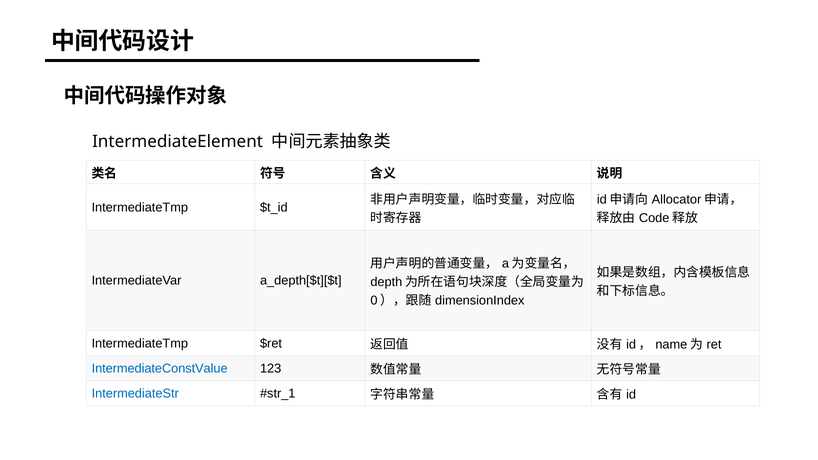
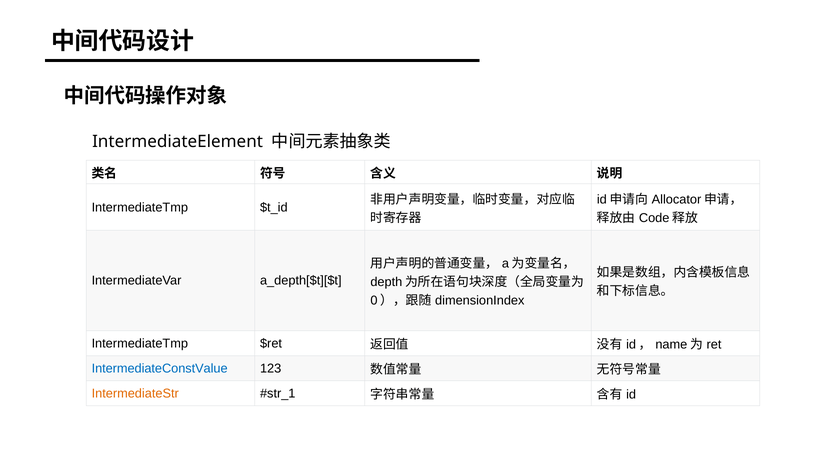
IntermediateStr colour: blue -> orange
